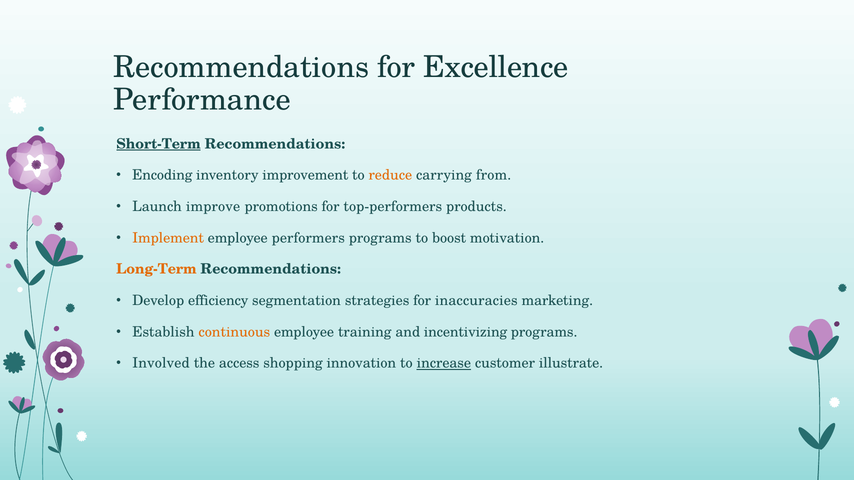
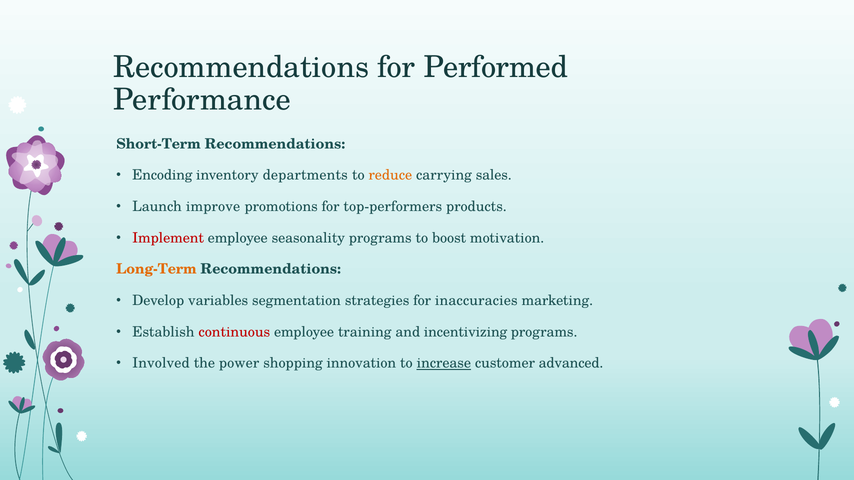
Excellence: Excellence -> Performed
Short-Term underline: present -> none
improvement: improvement -> departments
from: from -> sales
Implement colour: orange -> red
performers: performers -> seasonality
efficiency: efficiency -> variables
continuous colour: orange -> red
access: access -> power
illustrate: illustrate -> advanced
